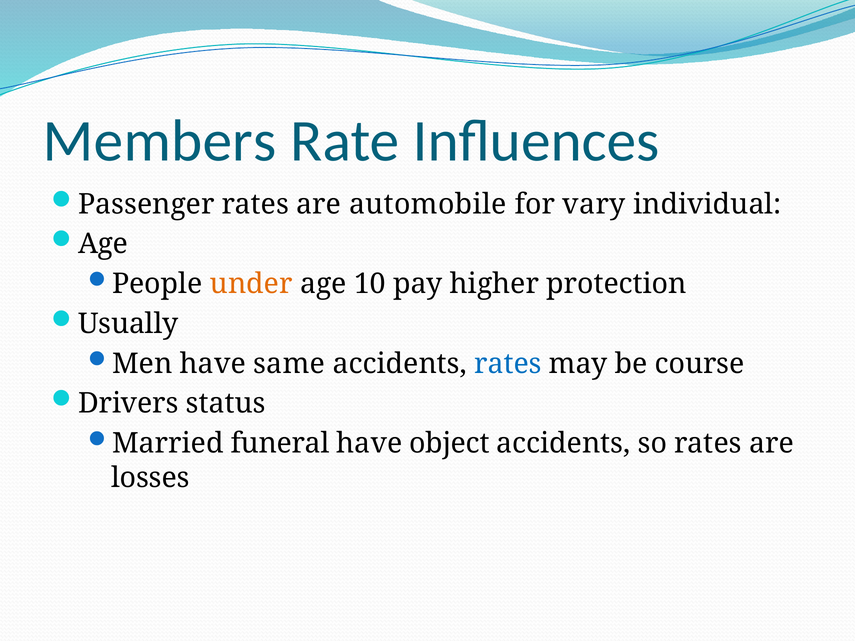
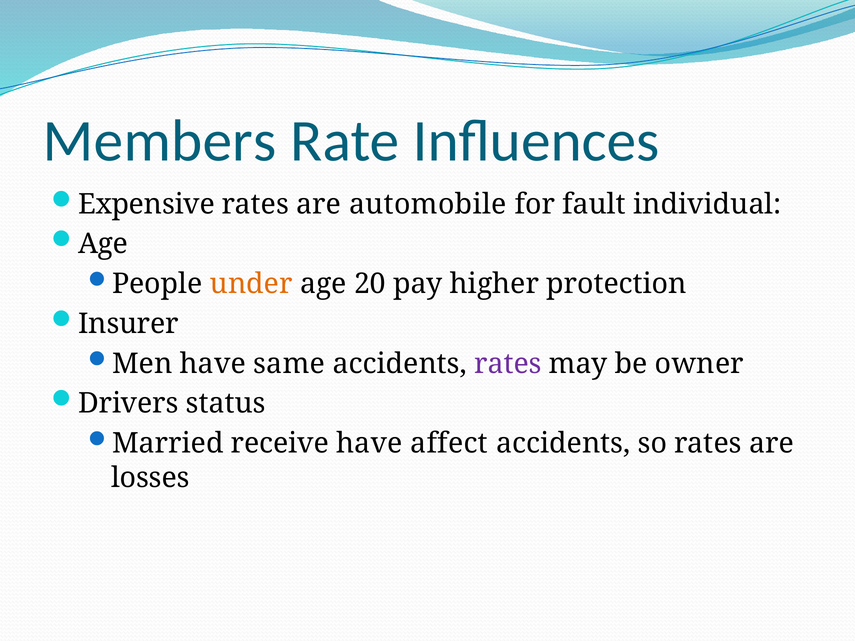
Passenger: Passenger -> Expensive
vary: vary -> fault
10: 10 -> 20
Usually: Usually -> Insurer
rates at (508, 364) colour: blue -> purple
course: course -> owner
funeral: funeral -> receive
object: object -> affect
